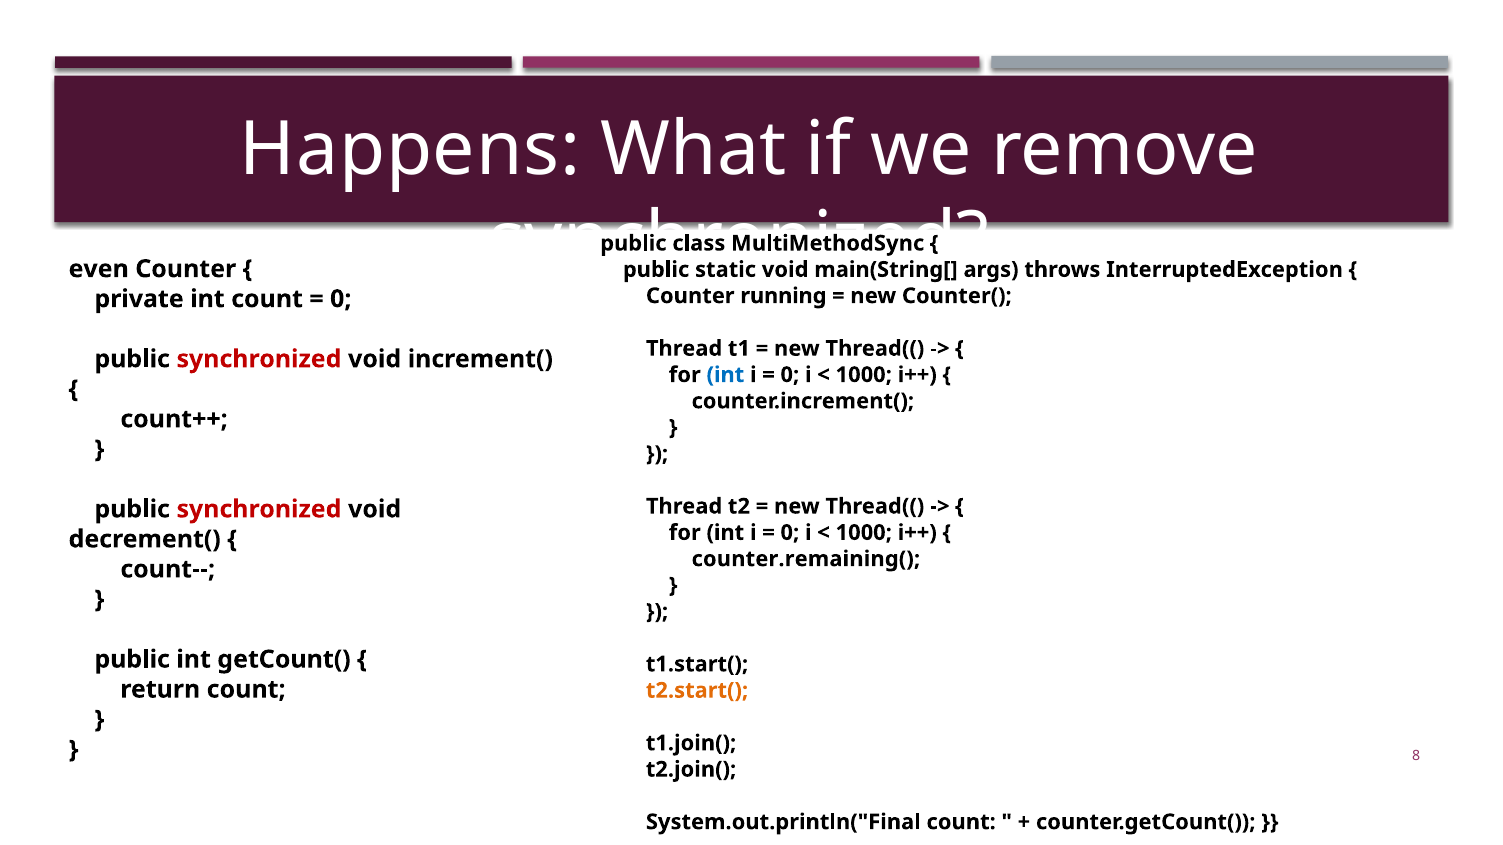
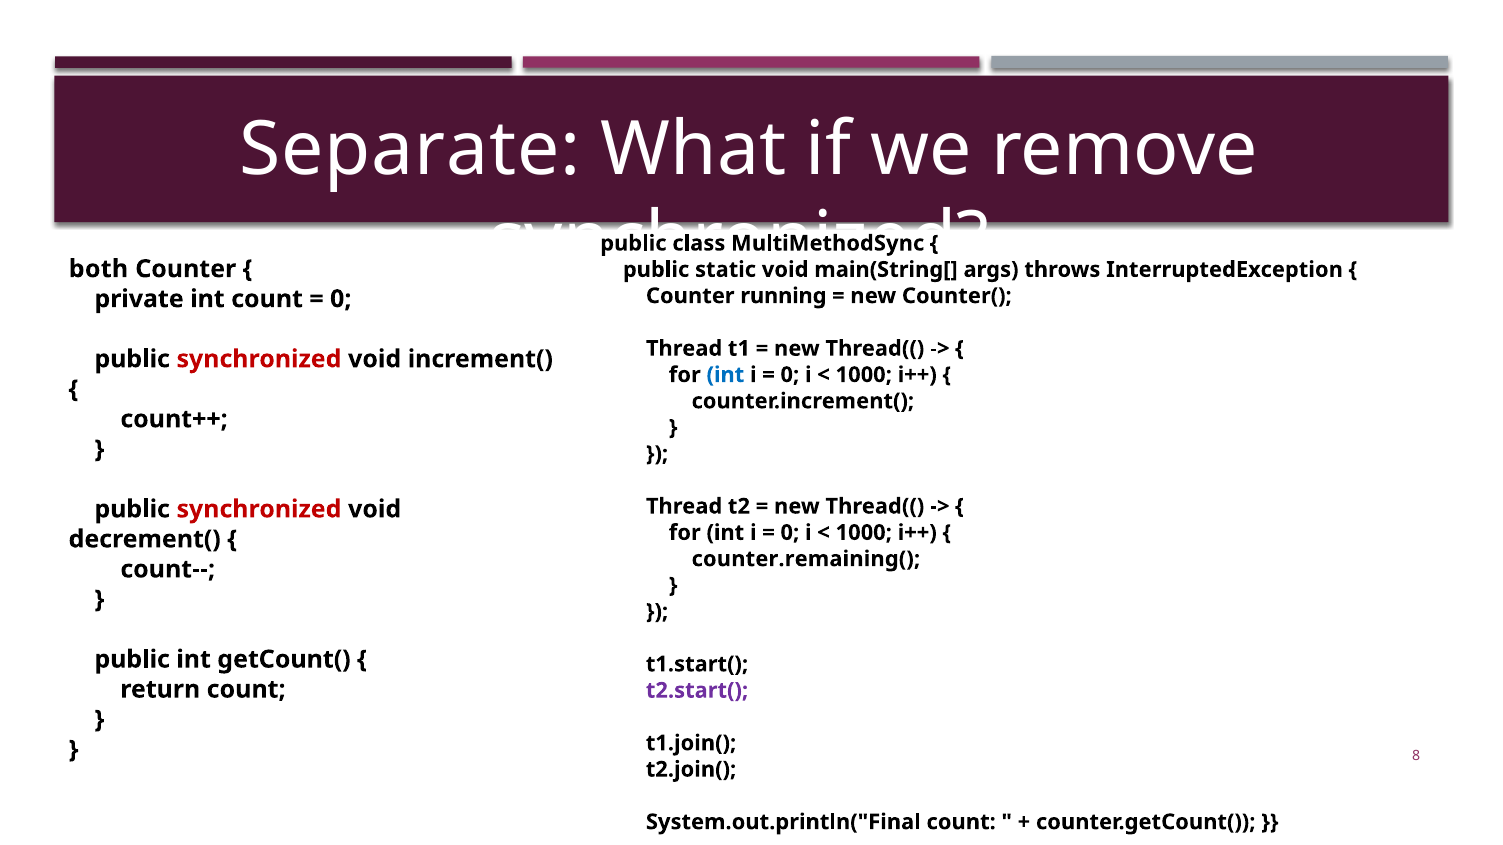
Happens: Happens -> Separate
even: even -> both
t2.start( colour: orange -> purple
